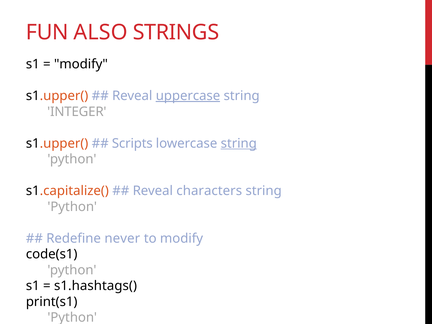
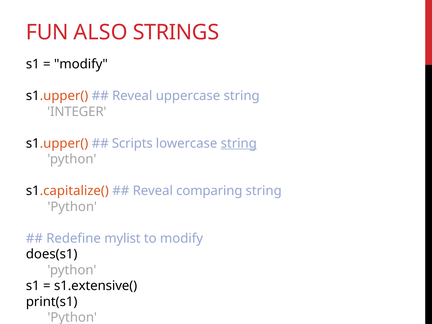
uppercase underline: present -> none
characters: characters -> comparing
never: never -> mylist
code(s1: code(s1 -> does(s1
s1.hashtags(: s1.hashtags( -> s1.extensive(
